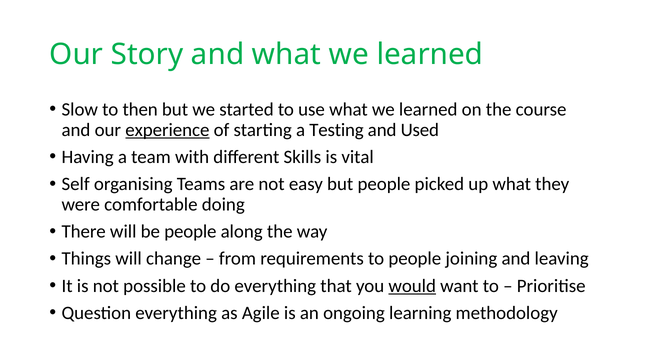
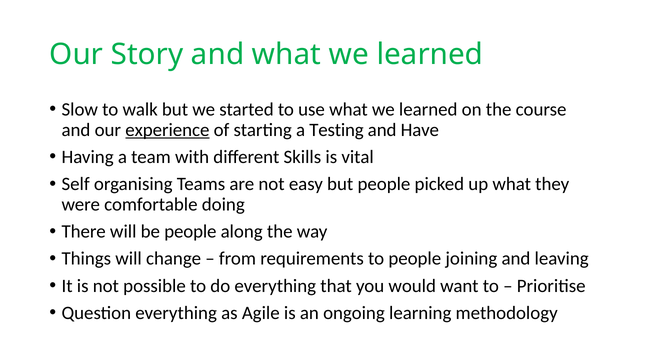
then: then -> walk
Used: Used -> Have
would underline: present -> none
